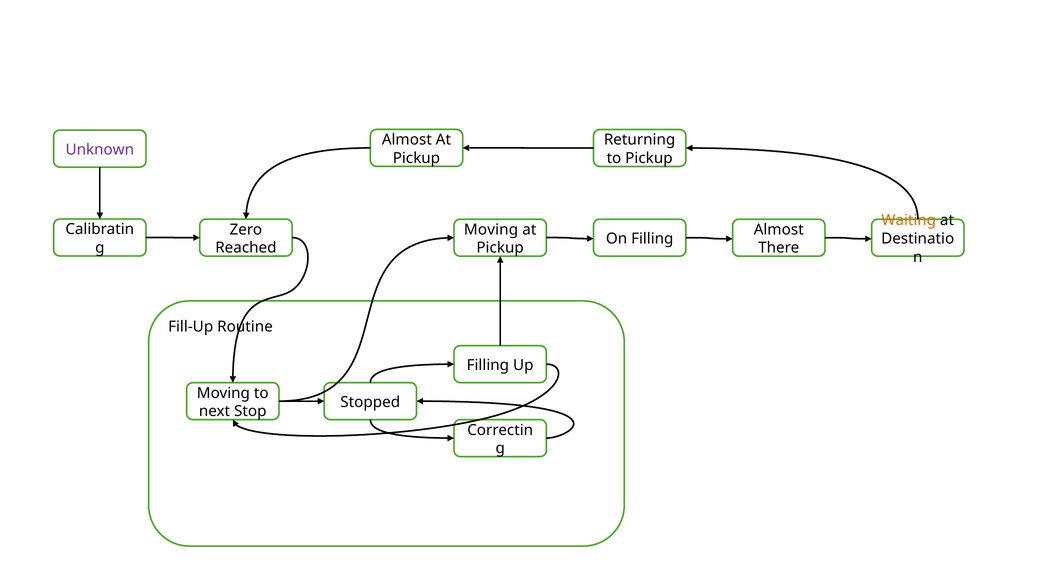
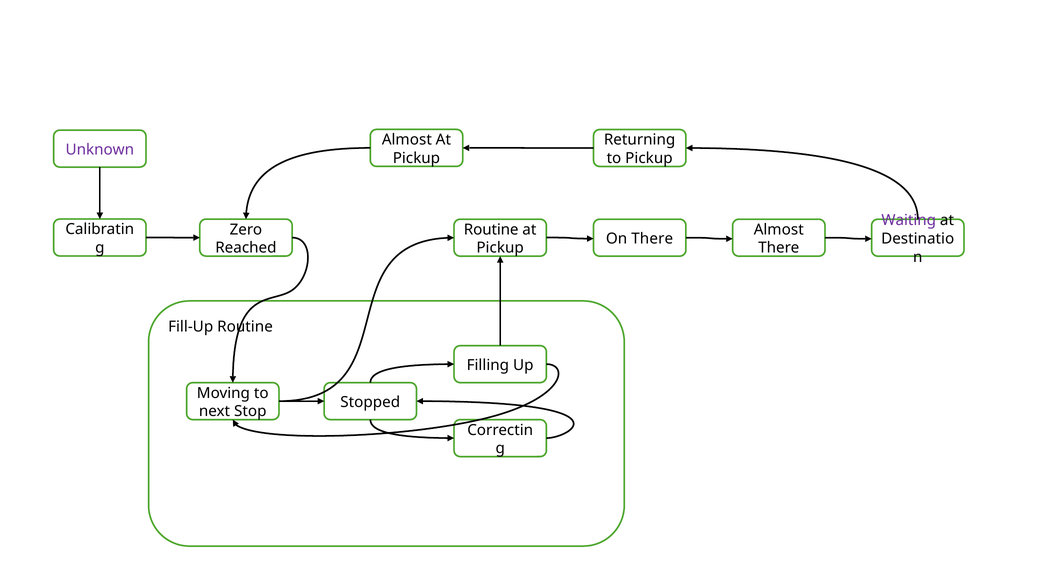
Waiting colour: orange -> purple
Moving at (491, 229): Moving -> Routine
On Filling: Filling -> There
